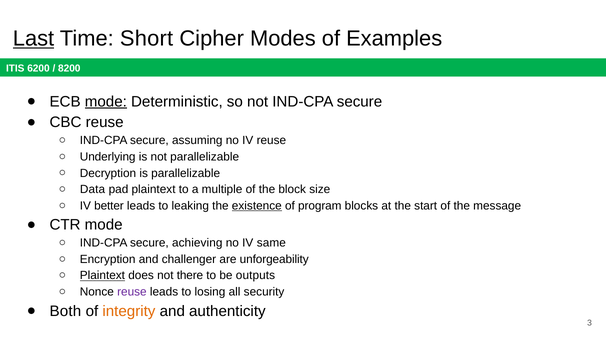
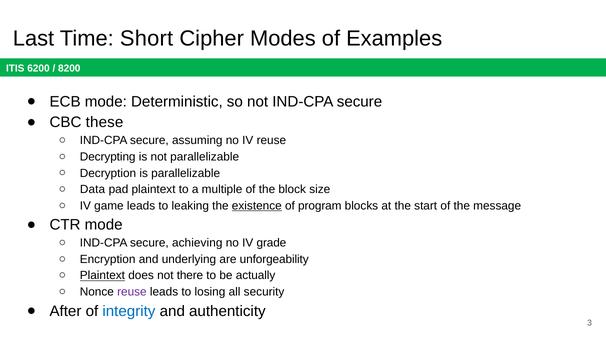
Last underline: present -> none
mode at (106, 102) underline: present -> none
CBC reuse: reuse -> these
Underlying: Underlying -> Decrypting
better: better -> game
same: same -> grade
challenger: challenger -> underlying
outputs: outputs -> actually
Both: Both -> After
integrity colour: orange -> blue
